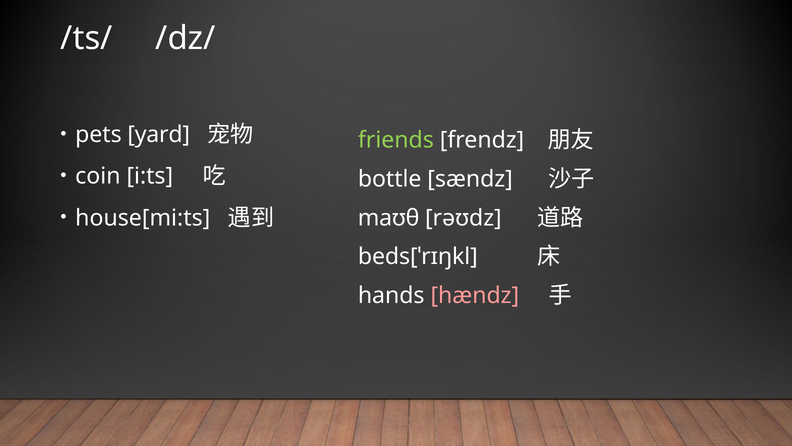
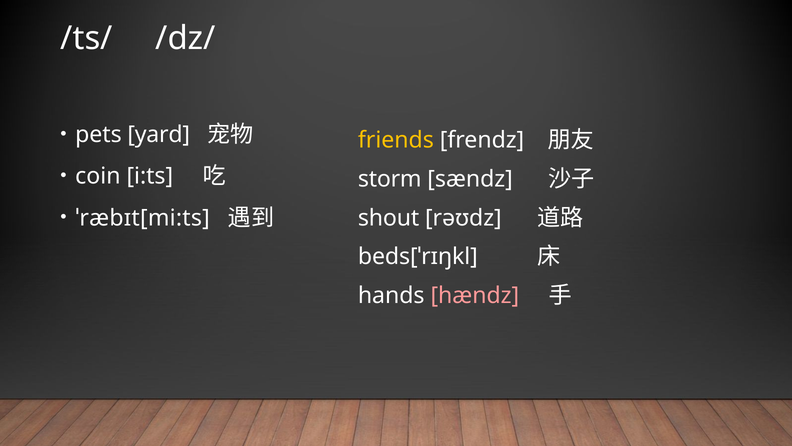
friends colour: light green -> yellow
bottle: bottle -> storm
house[mi:ts: house[mi:ts -> ˈræbɪt[mi:ts
maʊθ: maʊθ -> shout
